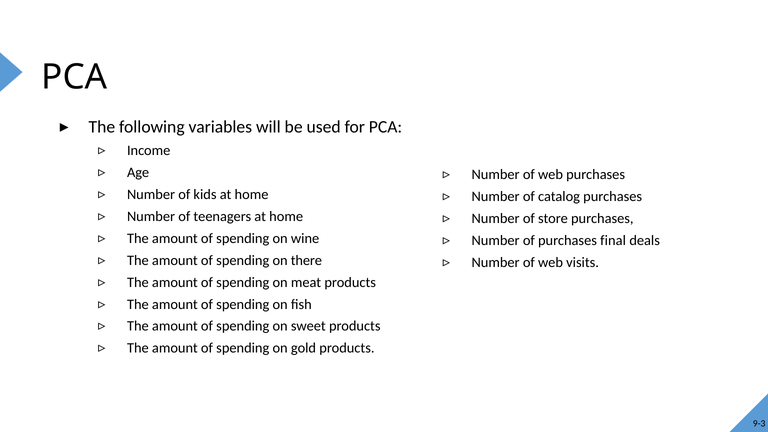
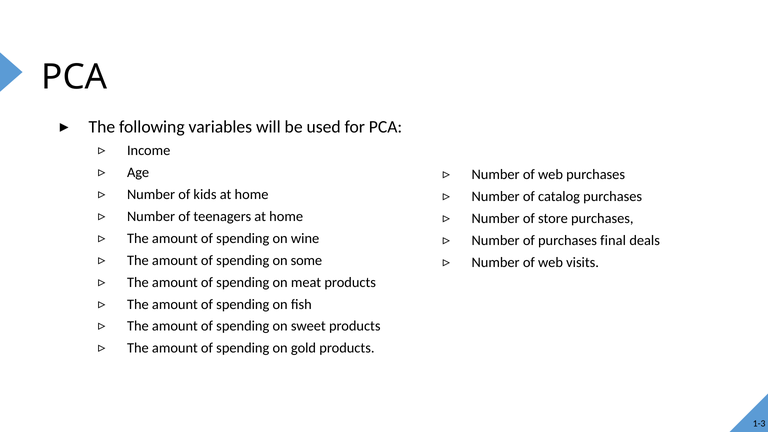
there: there -> some
9-3: 9-3 -> 1-3
